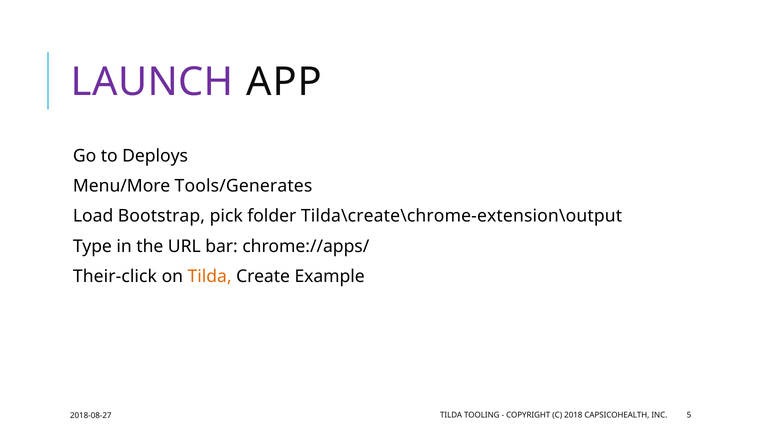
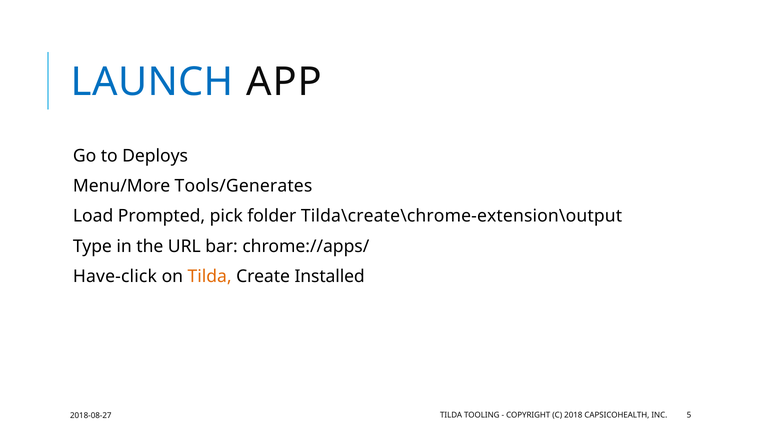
LAUNCH colour: purple -> blue
Bootstrap: Bootstrap -> Prompted
Their-click: Their-click -> Have-click
Example: Example -> Installed
